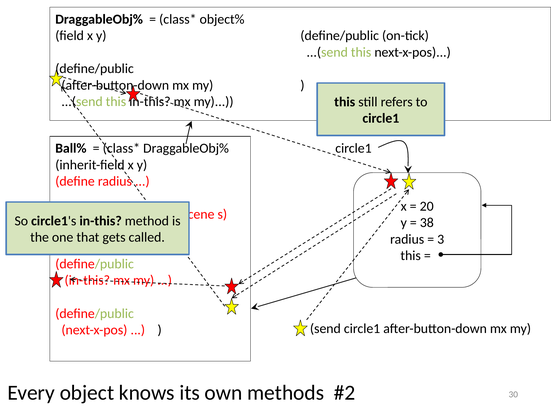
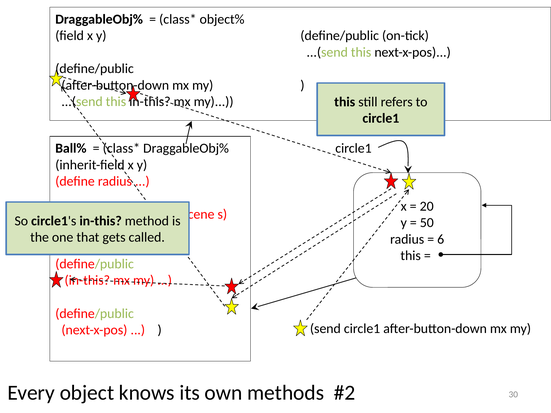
38: 38 -> 50
3: 3 -> 6
